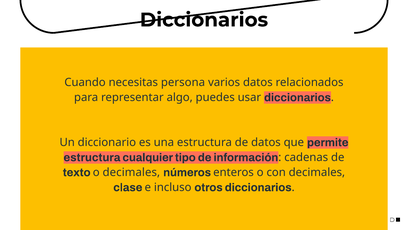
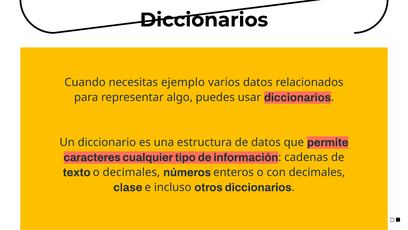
persona: persona -> ejemplo
estructura at (92, 157): estructura -> caracteres
